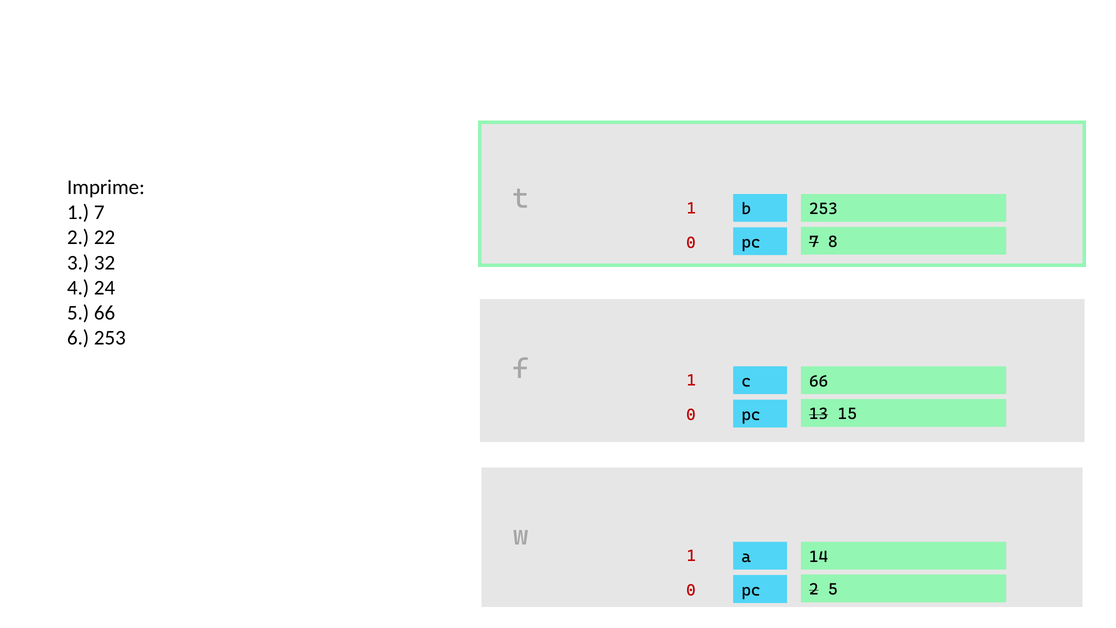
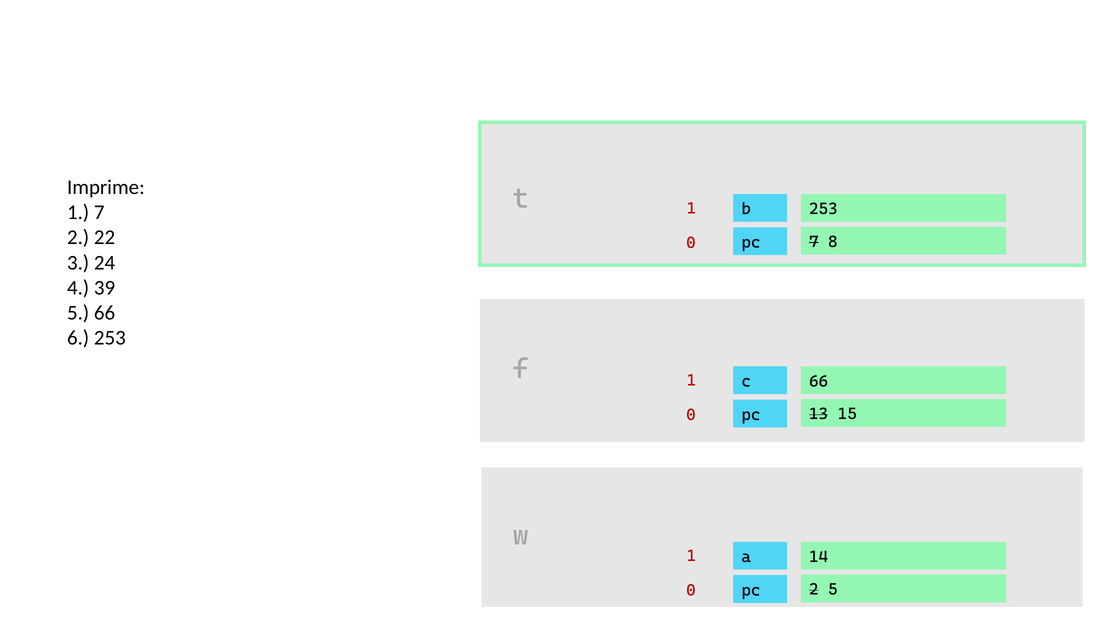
32: 32 -> 24
24: 24 -> 39
